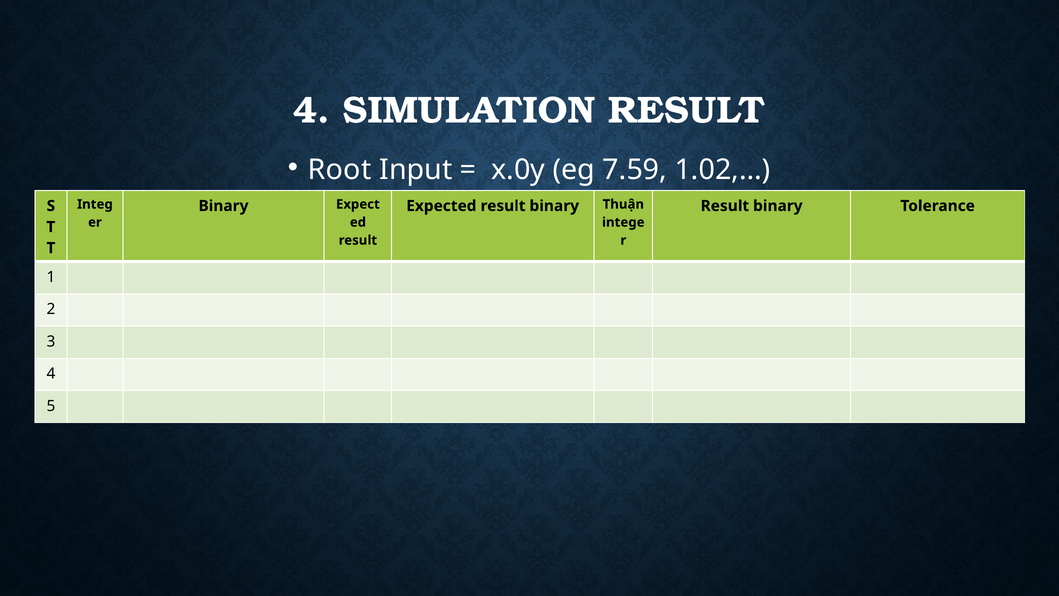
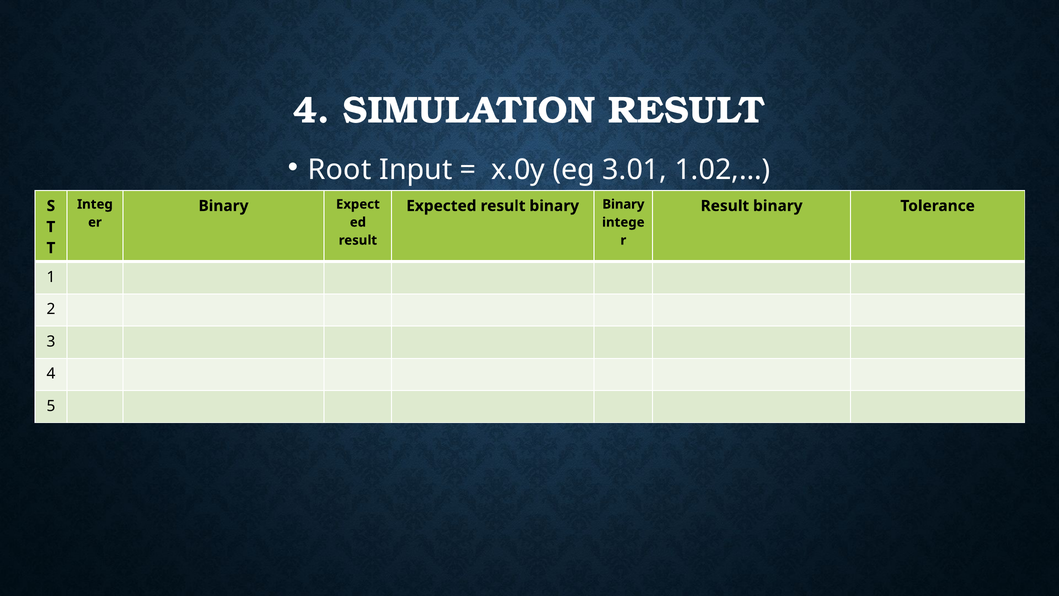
7.59: 7.59 -> 3.01
binary Thuận: Thuận -> Binary
